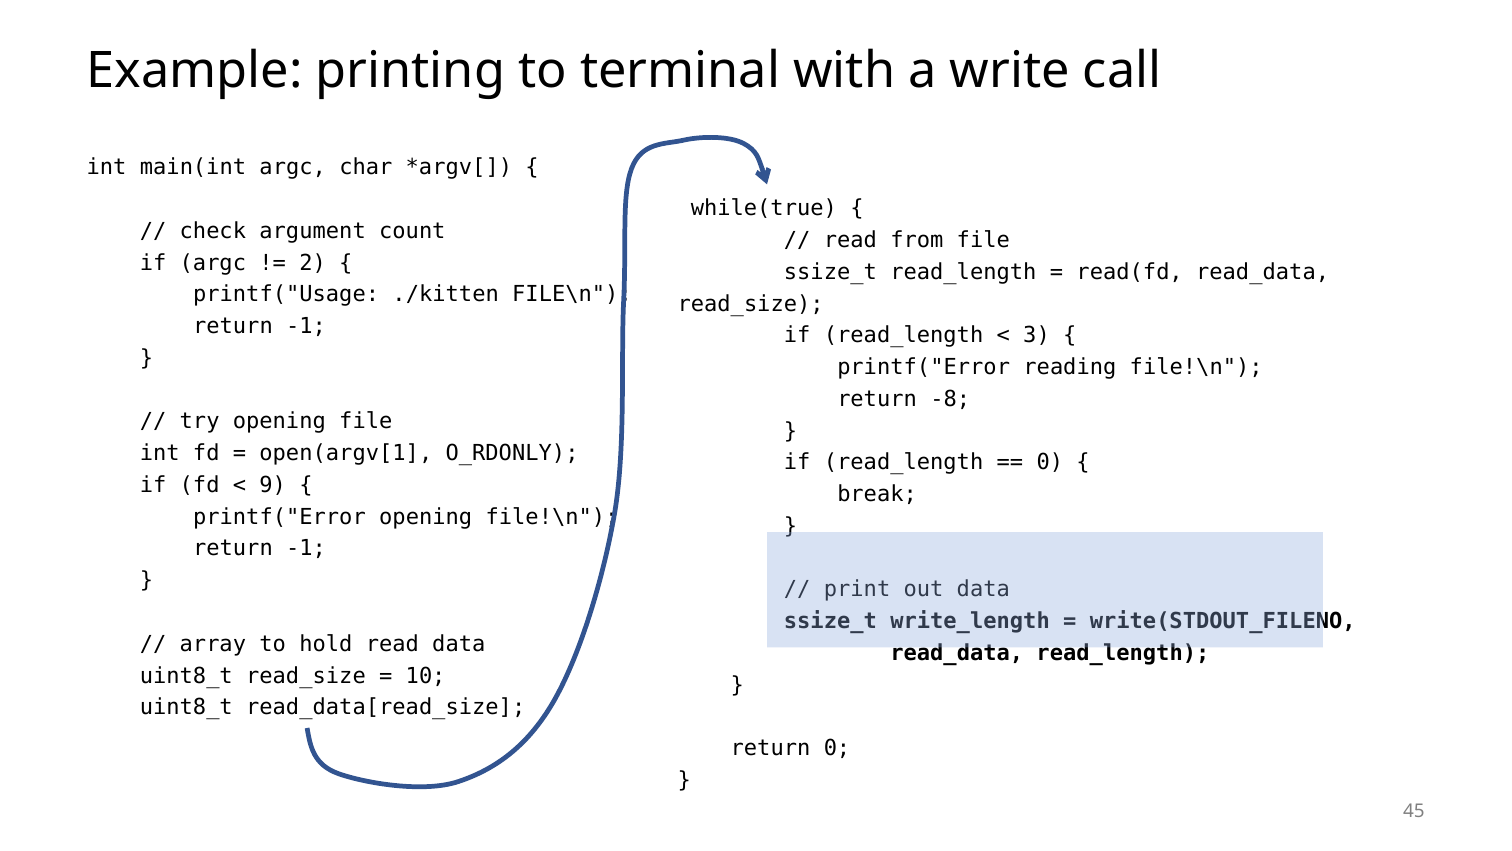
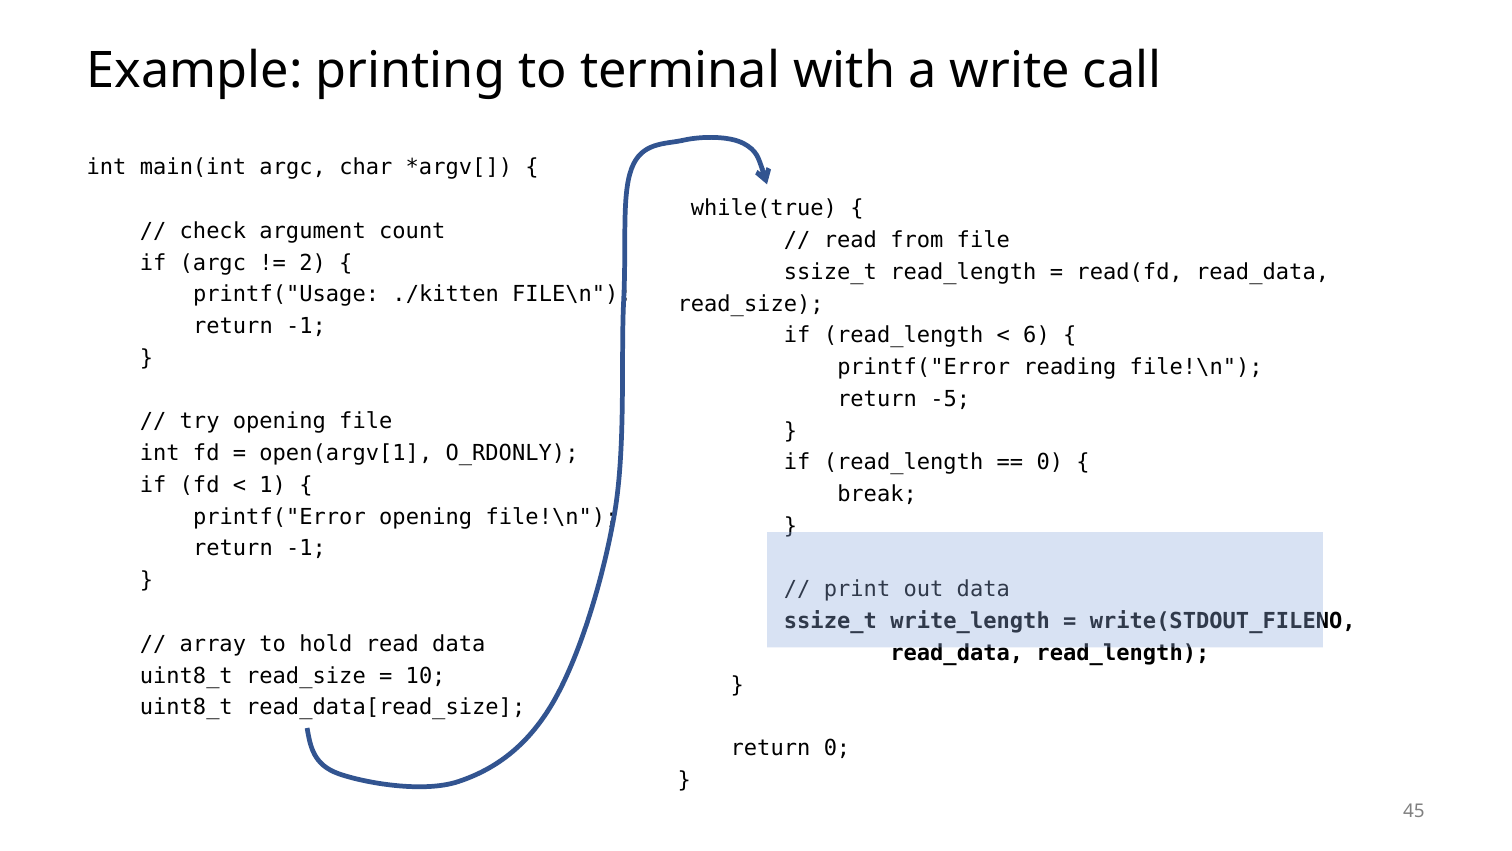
3: 3 -> 6
-8: -8 -> -5
9: 9 -> 1
